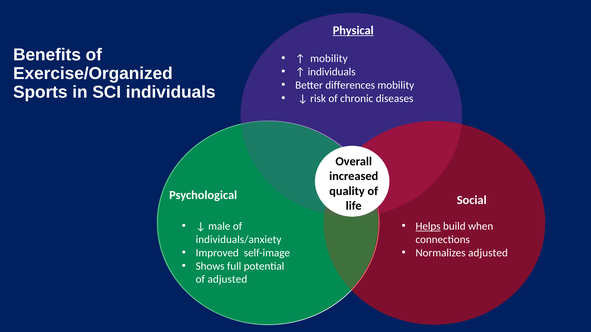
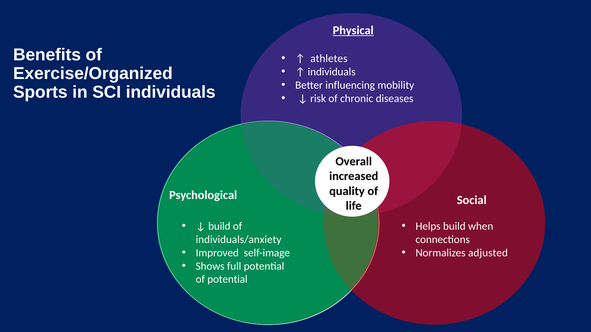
mobility at (329, 59): mobility -> athletes
differences: differences -> influencing
male at (219, 227): male -> build
Helps underline: present -> none
of adjusted: adjusted -> potential
